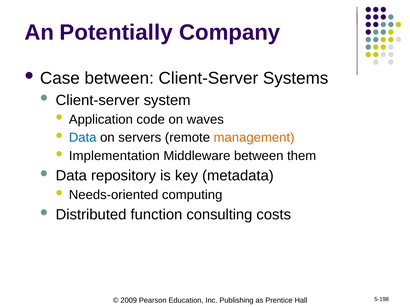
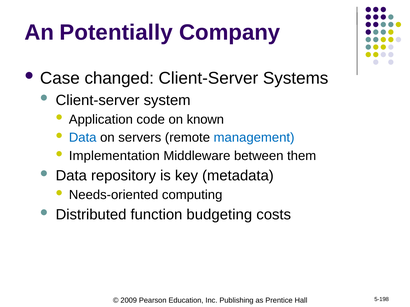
Case between: between -> changed
waves: waves -> known
management colour: orange -> blue
consulting: consulting -> budgeting
